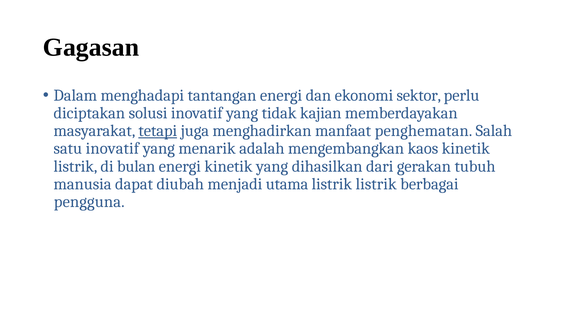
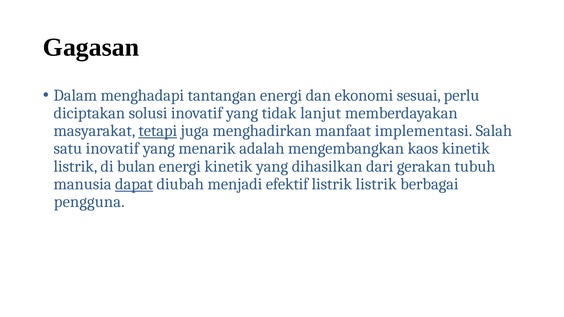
sektor: sektor -> sesuai
kajian: kajian -> lanjut
penghematan: penghematan -> implementasi
dapat underline: none -> present
utama: utama -> efektif
